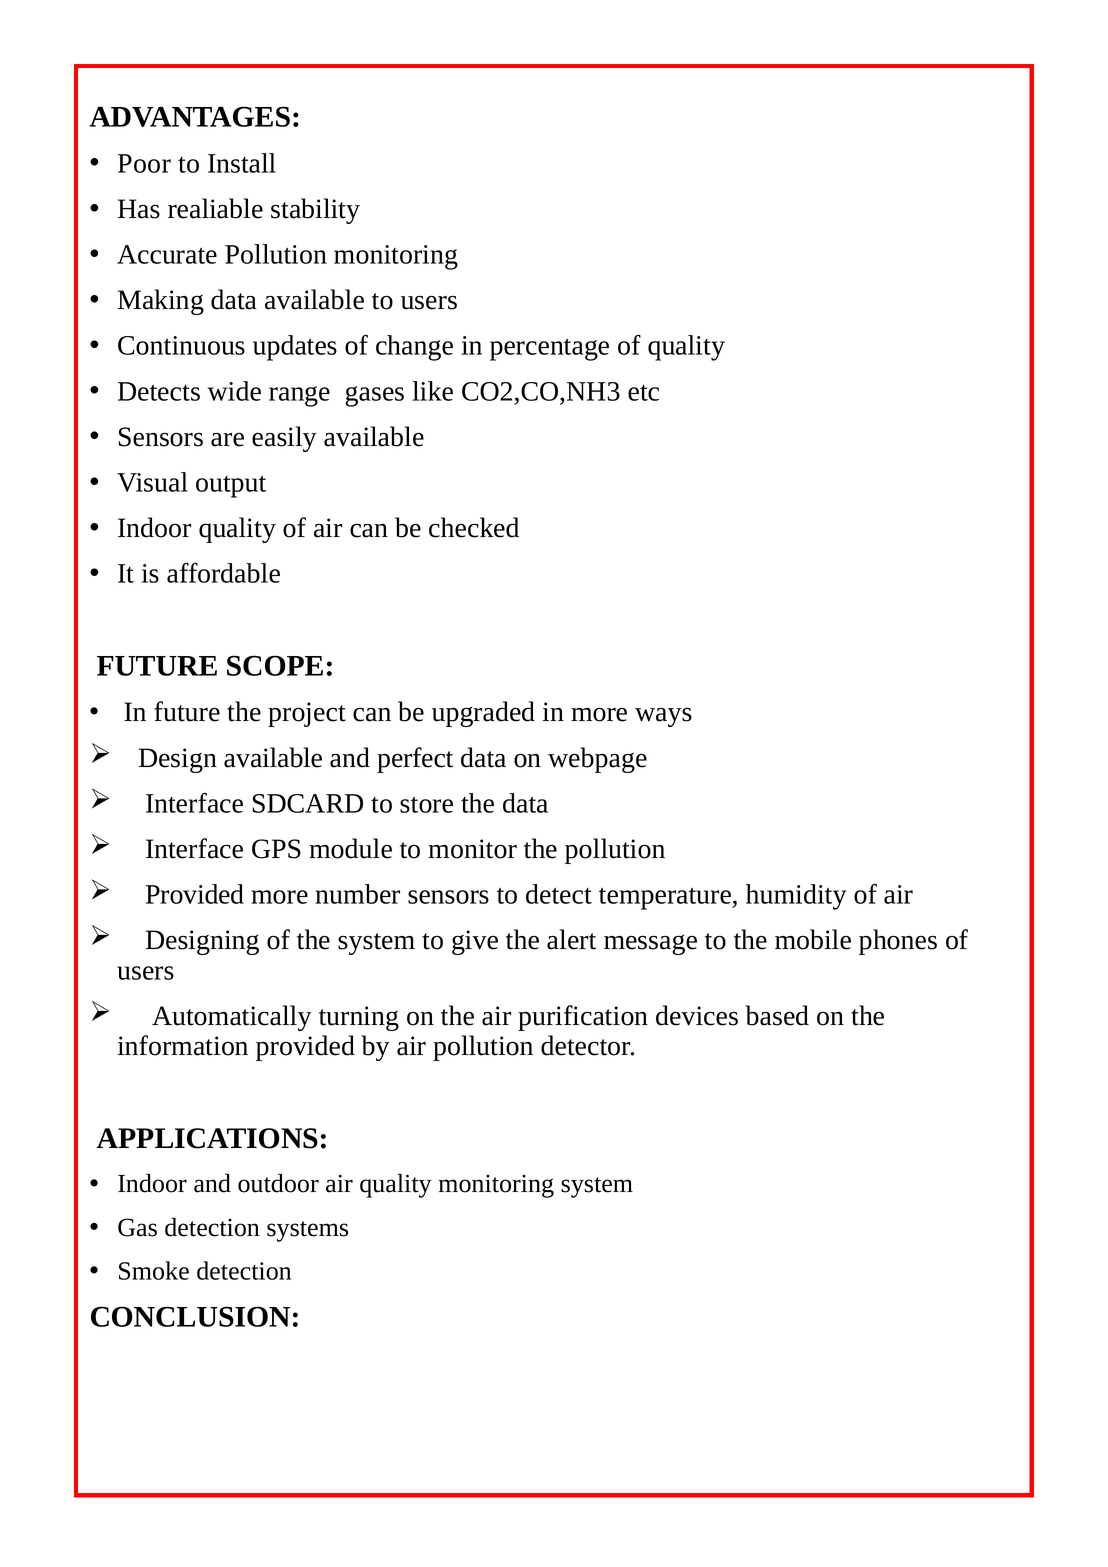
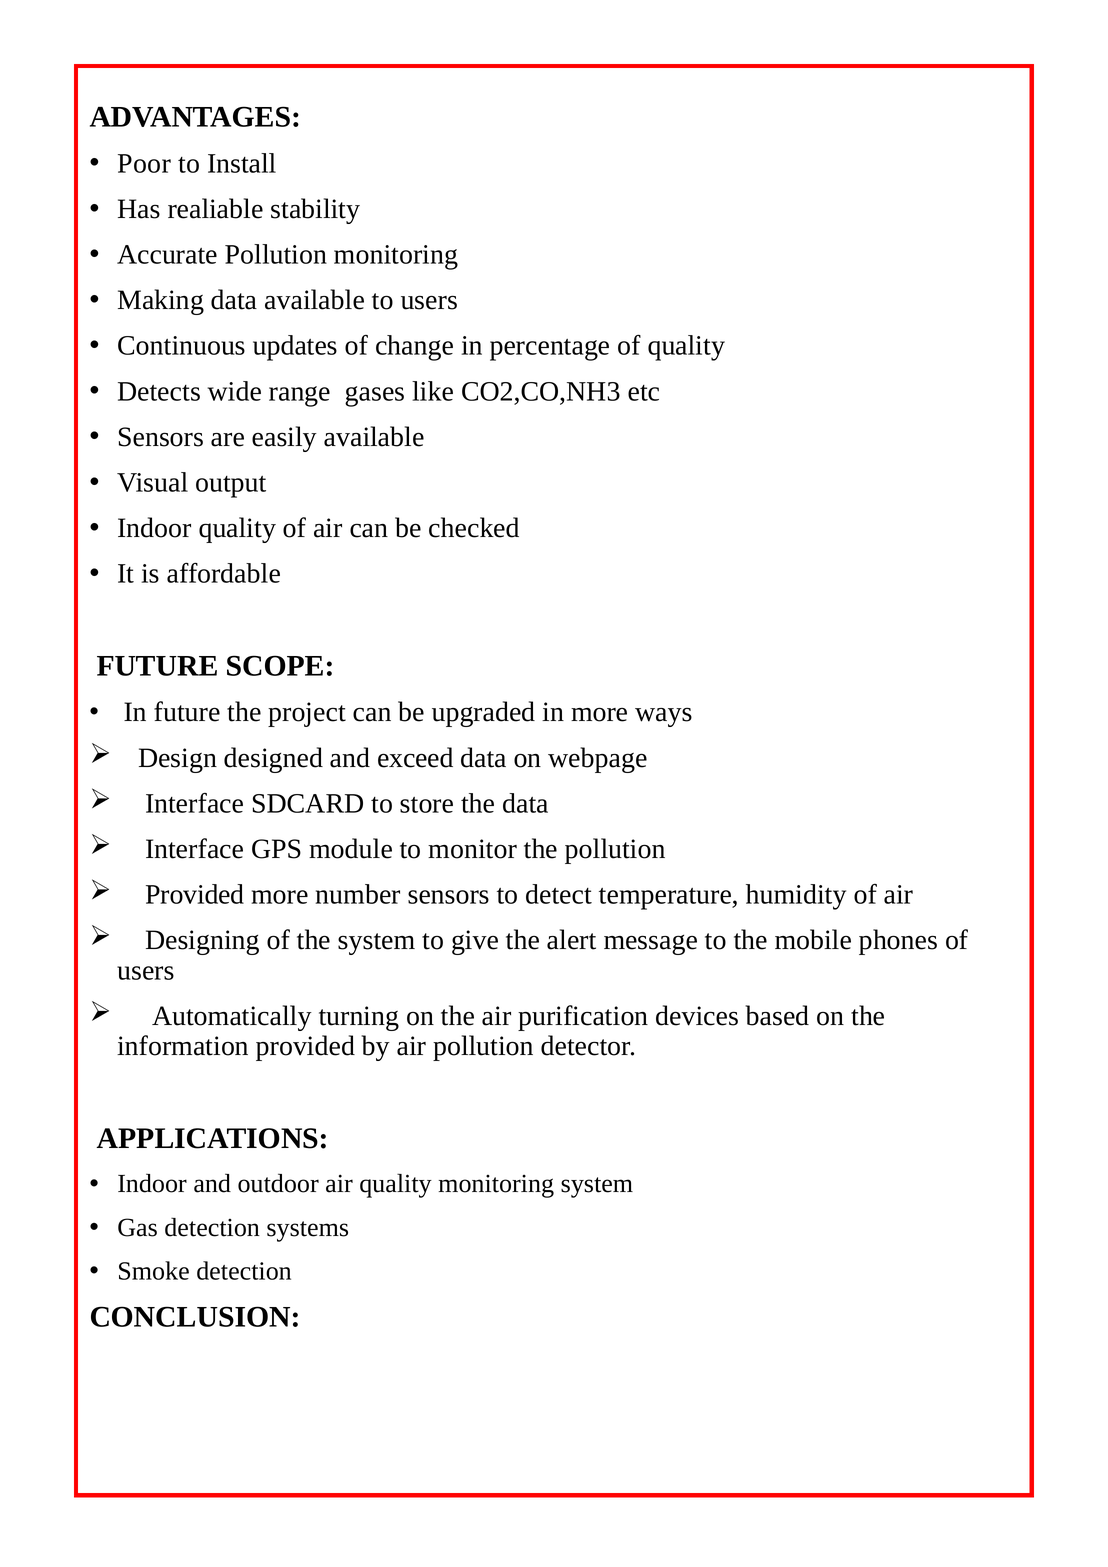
Design available: available -> designed
perfect: perfect -> exceed
